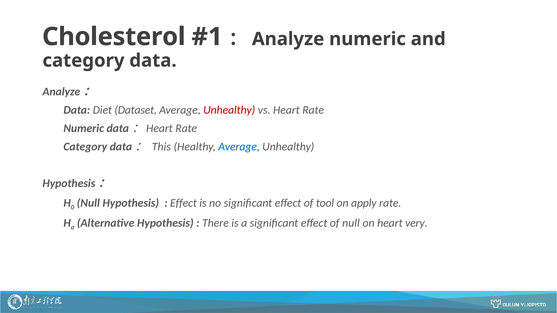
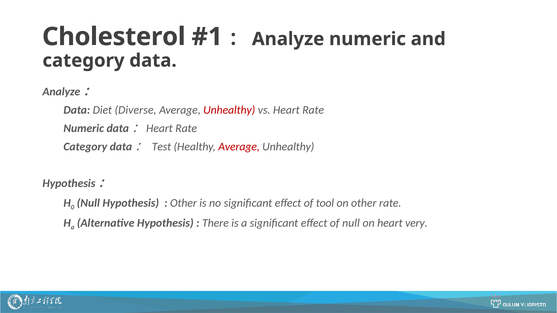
Dataset: Dataset -> Diverse
This: This -> Test
Average at (239, 147) colour: blue -> red
Effect at (183, 203): Effect -> Other
on apply: apply -> other
